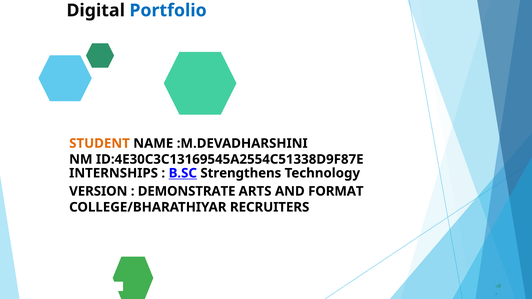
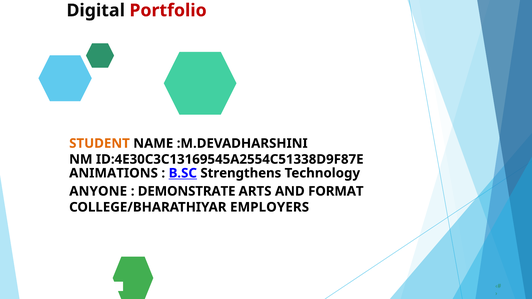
Portfolio colour: blue -> red
INTERNSHIPS: INTERNSHIPS -> ANIMATIONS
VERSION: VERSION -> ANYONE
RECRUITERS: RECRUITERS -> EMPLOYERS
